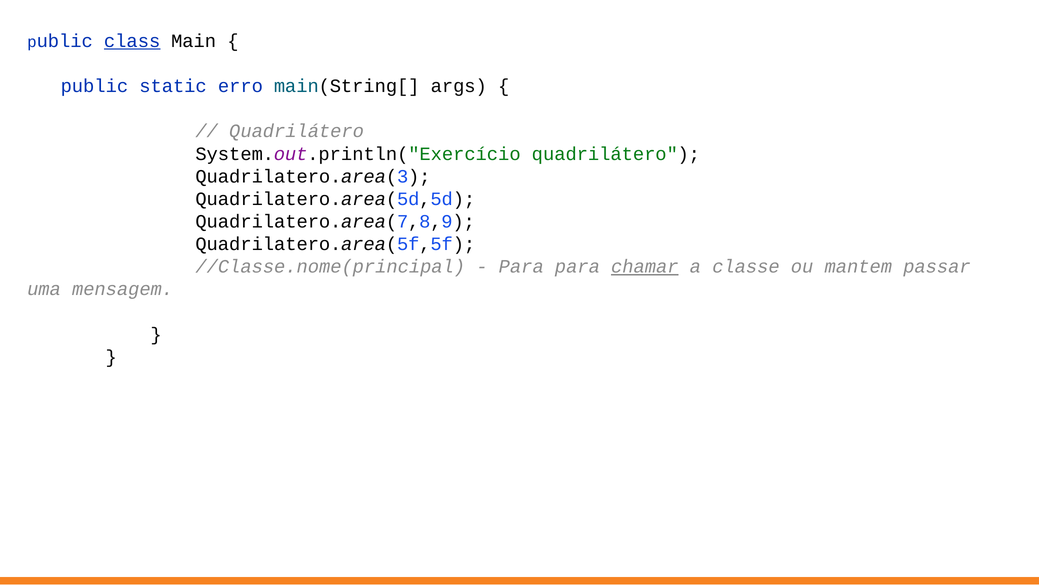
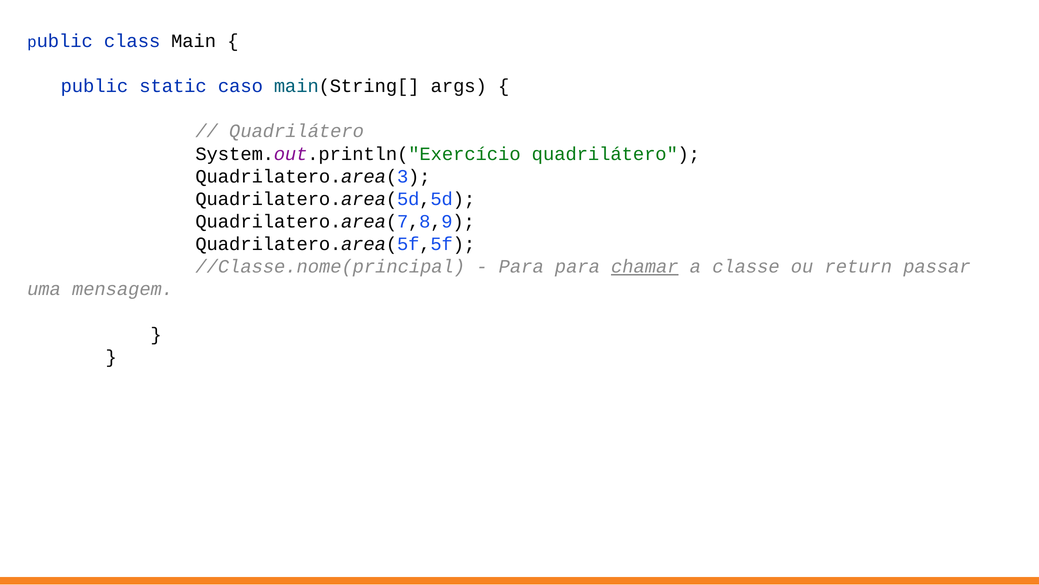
class underline: present -> none
erro: erro -> caso
mantem: mantem -> return
